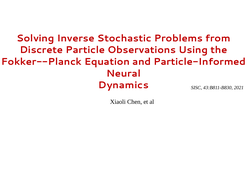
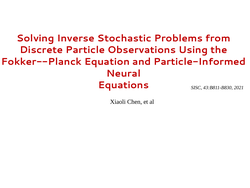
Dynamics: Dynamics -> Equations
